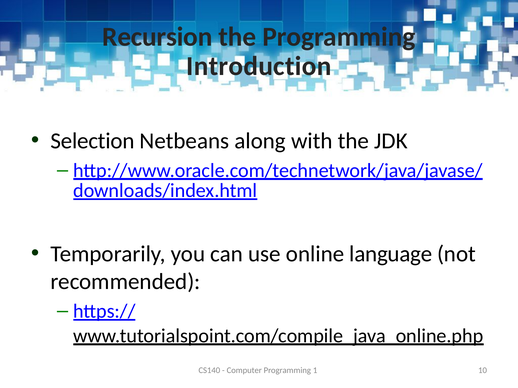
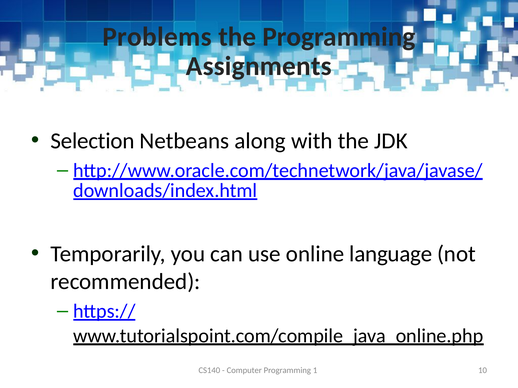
Recursion: Recursion -> Problems
Introduction: Introduction -> Assignments
